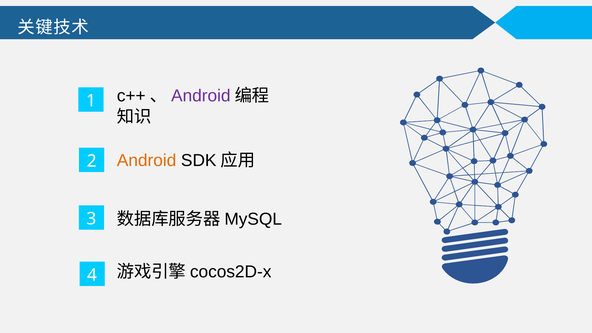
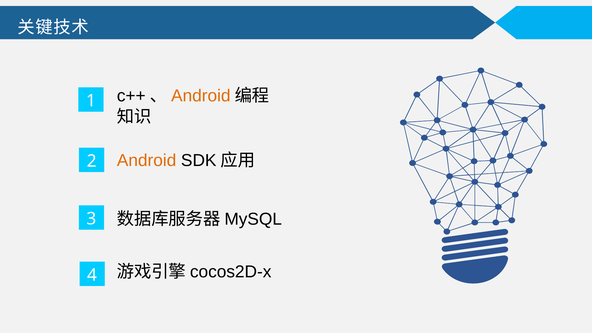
Android at (201, 96) colour: purple -> orange
